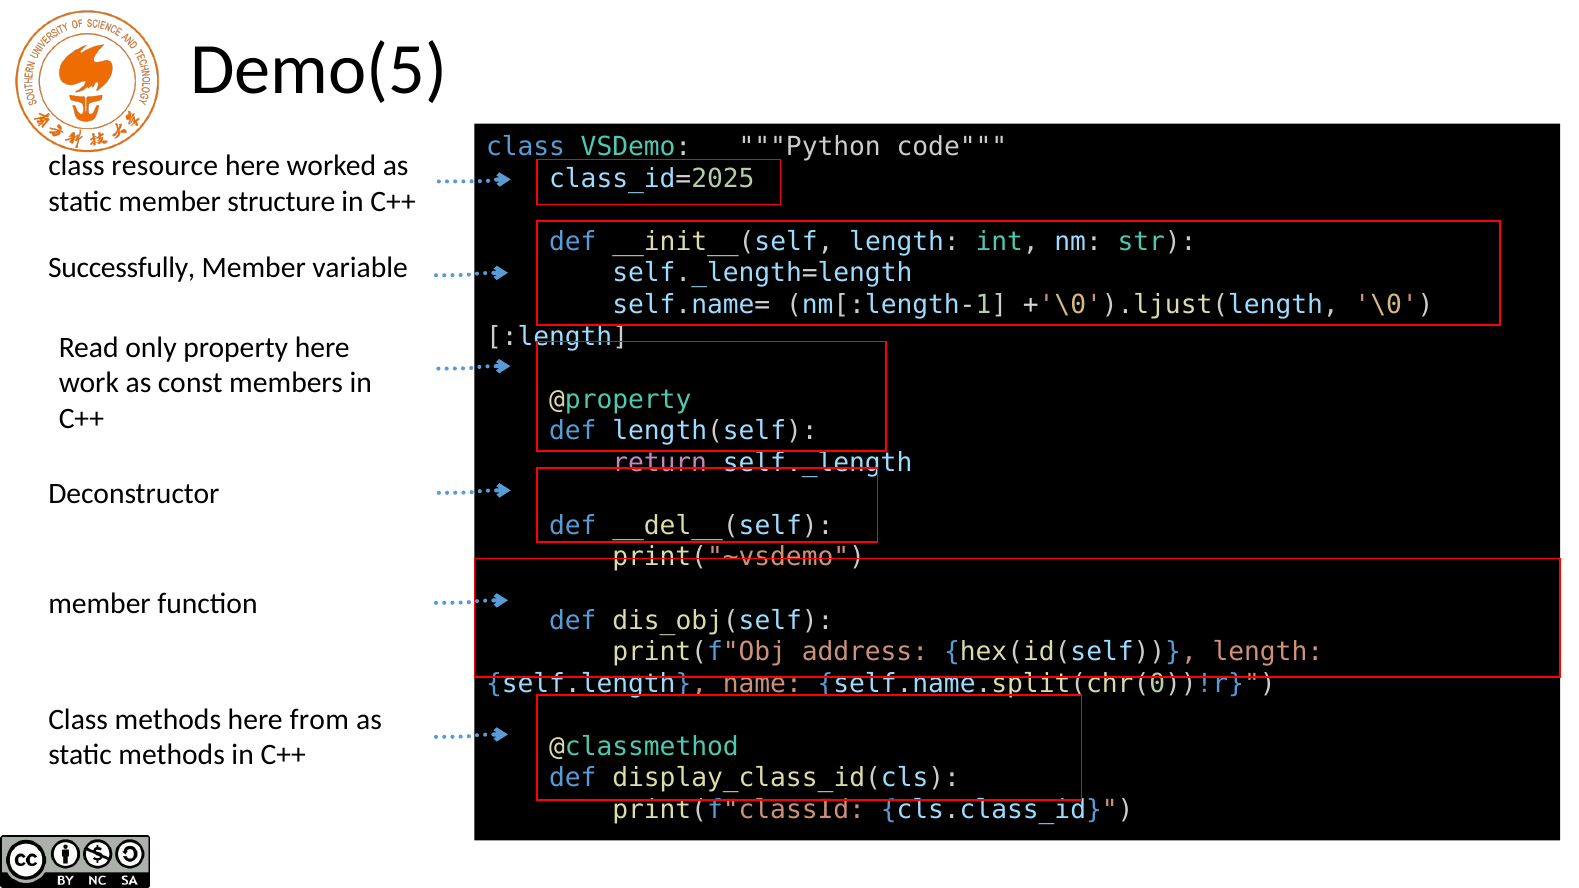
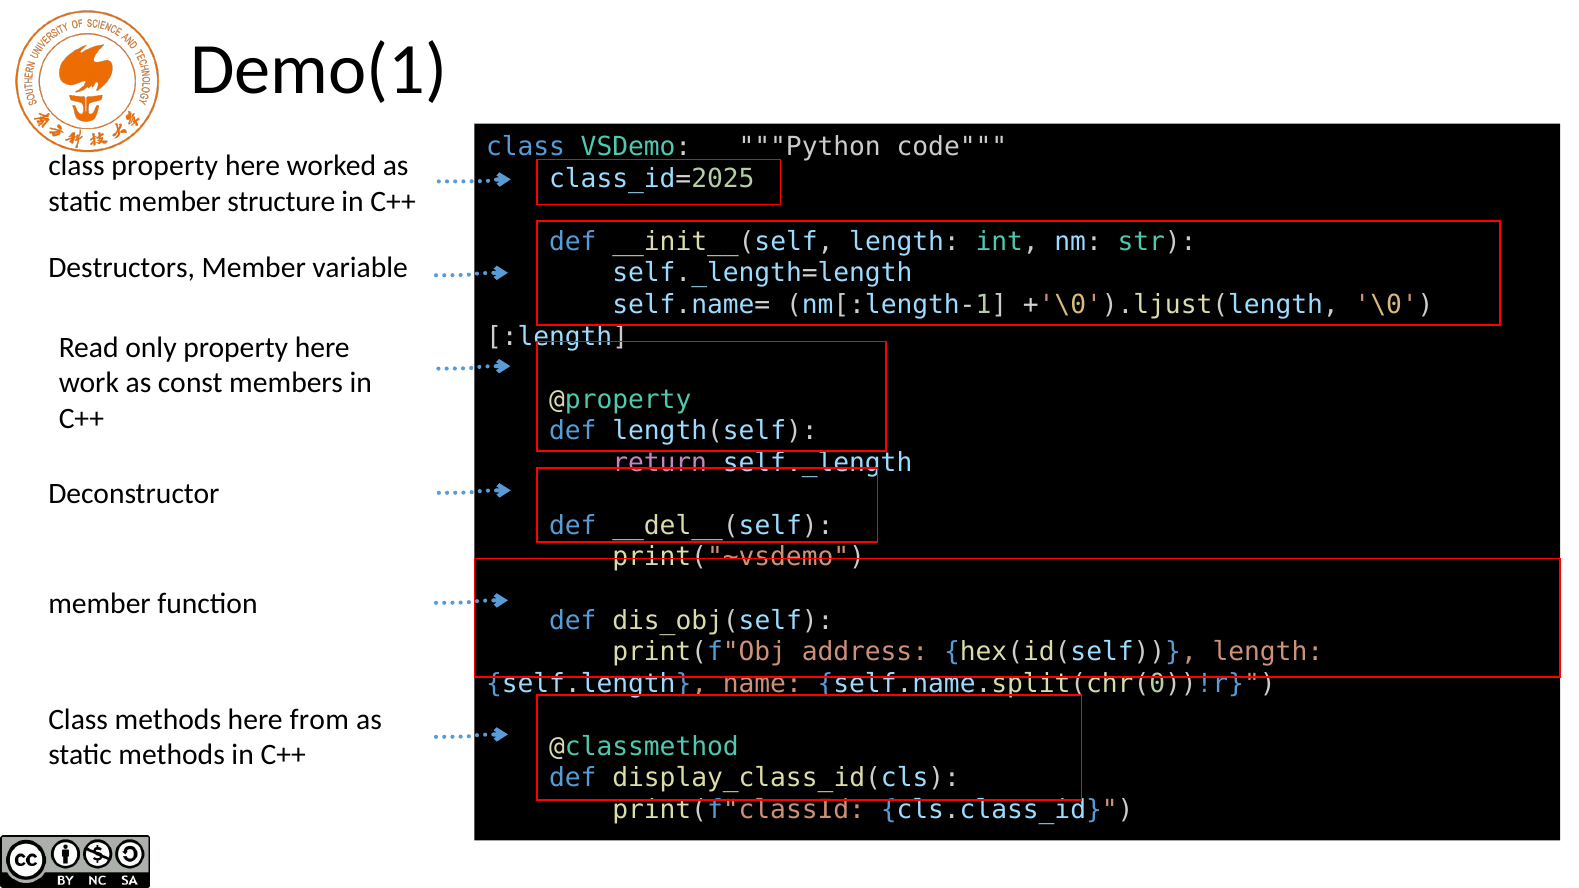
Demo(5: Demo(5 -> Demo(1
class resource: resource -> property
Successfully: Successfully -> Destructors
